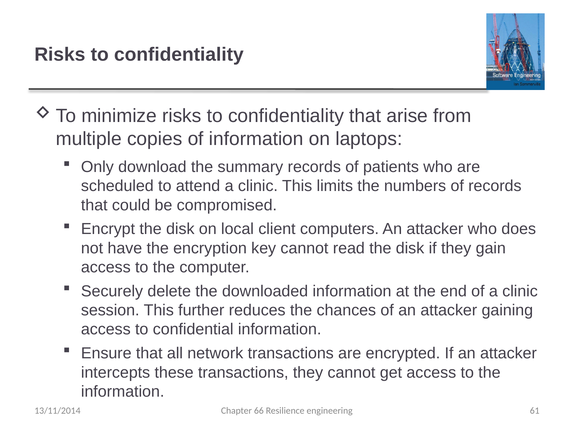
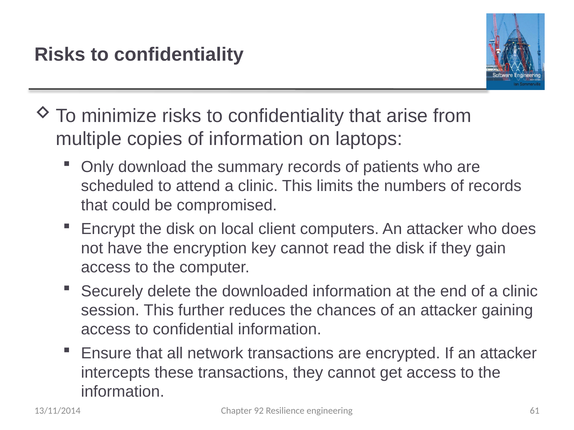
66: 66 -> 92
